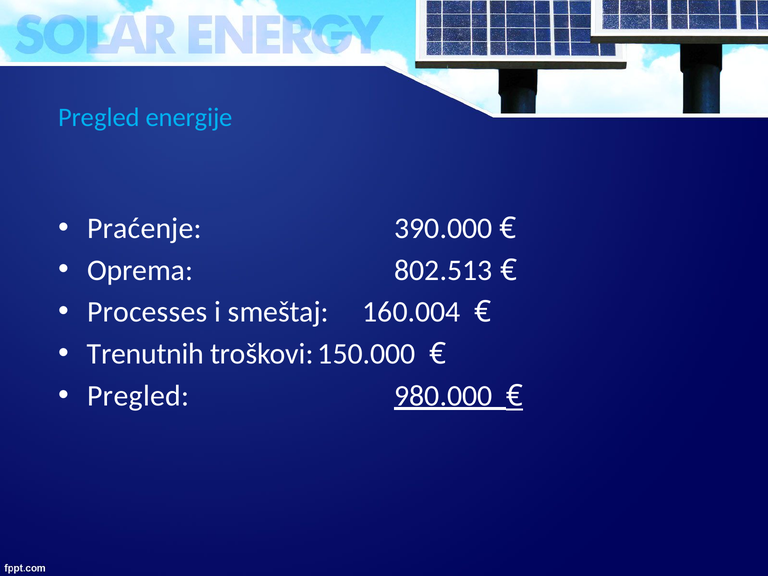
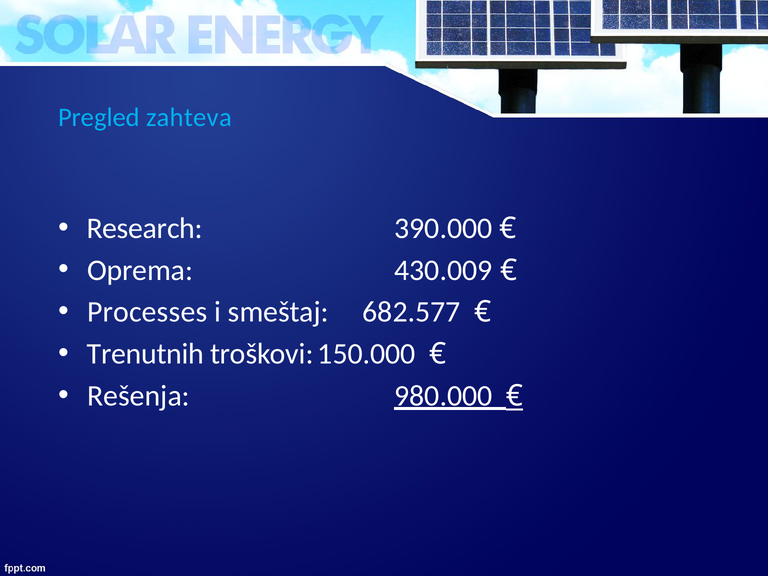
energije: energije -> zahteva
Praćenje: Praćenje -> Research
802.513: 802.513 -> 430.009
160.004: 160.004 -> 682.577
Pregled at (138, 396): Pregled -> Rešenja
